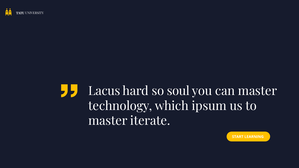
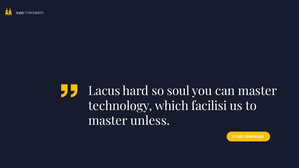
ipsum: ipsum -> facilisi
iterate: iterate -> unless
